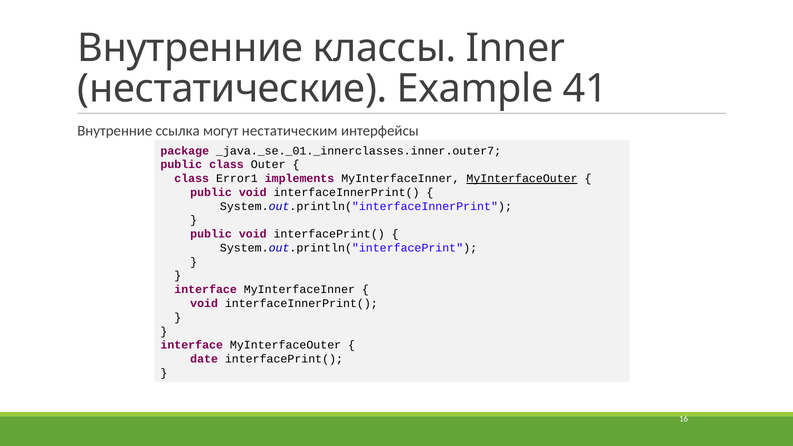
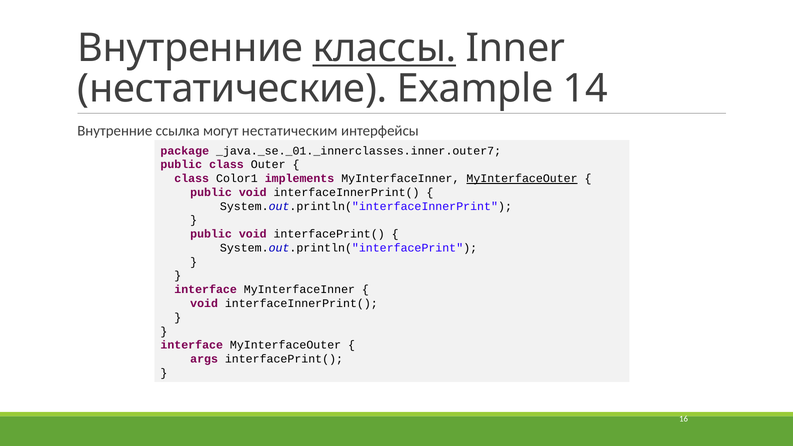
классы underline: none -> present
41: 41 -> 14
Error1: Error1 -> Color1
date: date -> args
